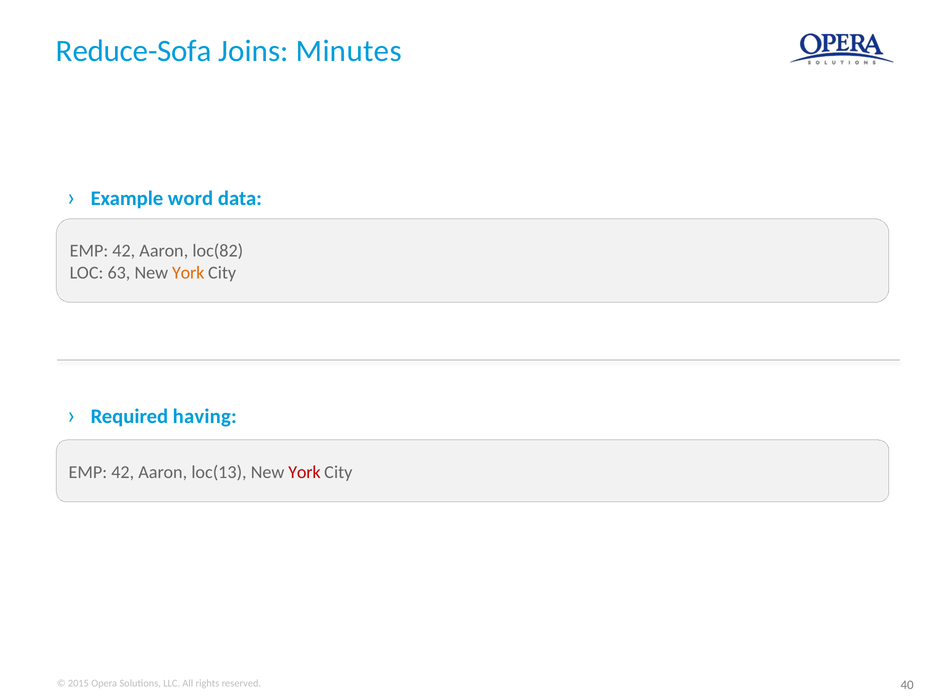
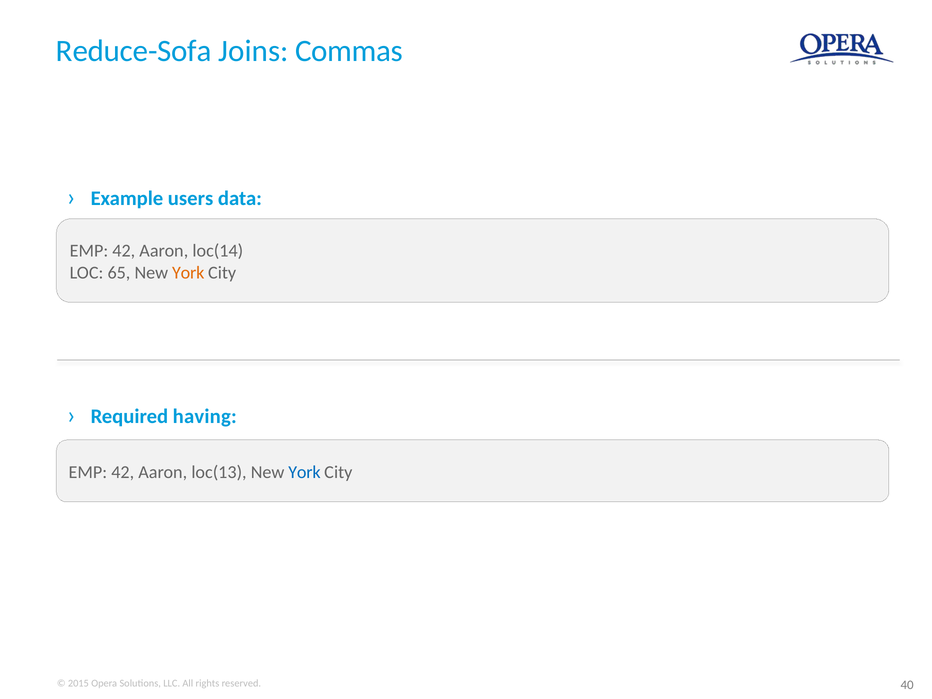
Minutes: Minutes -> Commas
word: word -> users
loc(82: loc(82 -> loc(14
63: 63 -> 65
York at (304, 472) colour: red -> blue
